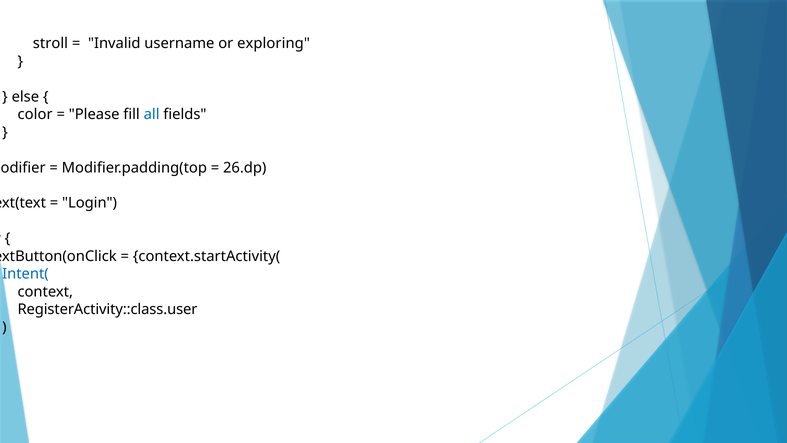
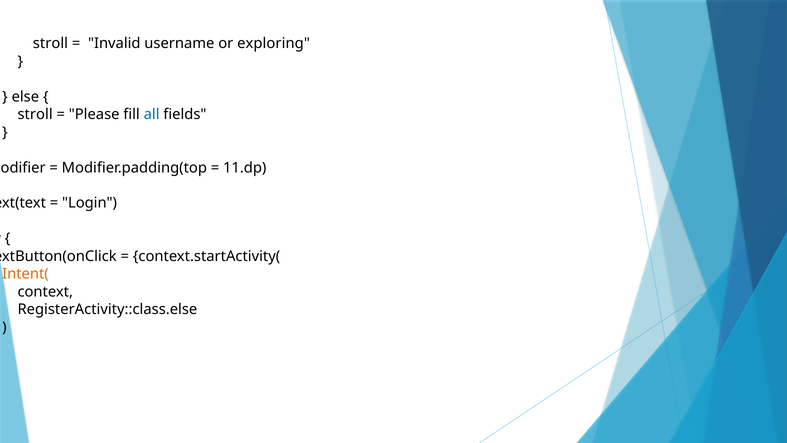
color at (35, 114): color -> stroll
26.dp: 26.dp -> 11.dp
Intent( colour: blue -> orange
RegisterActivity::class.user: RegisterActivity::class.user -> RegisterActivity::class.else
